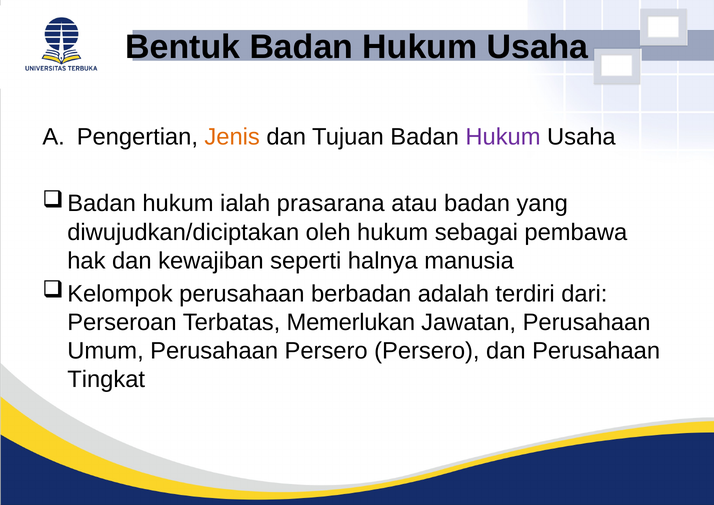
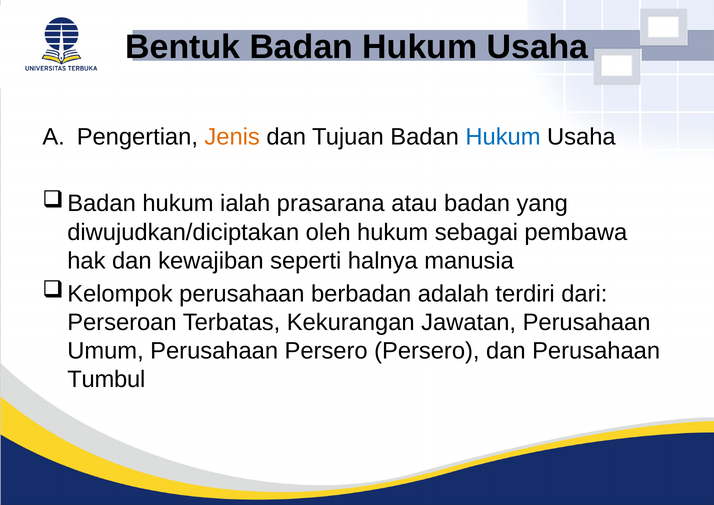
Hukum at (503, 137) colour: purple -> blue
Memerlukan: Memerlukan -> Kekurangan
Tingkat: Tingkat -> Tumbul
